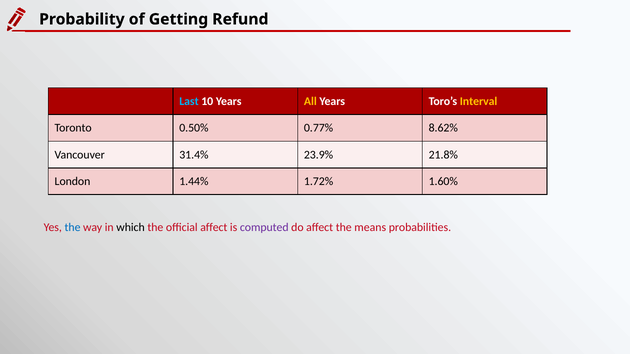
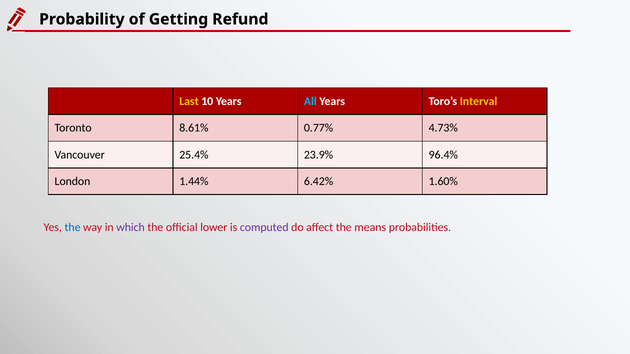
Last colour: light blue -> yellow
All colour: yellow -> light blue
0.50%: 0.50% -> 8.61%
8.62%: 8.62% -> 4.73%
31.4%: 31.4% -> 25.4%
21.8%: 21.8% -> 96.4%
1.72%: 1.72% -> 6.42%
which colour: black -> purple
official affect: affect -> lower
